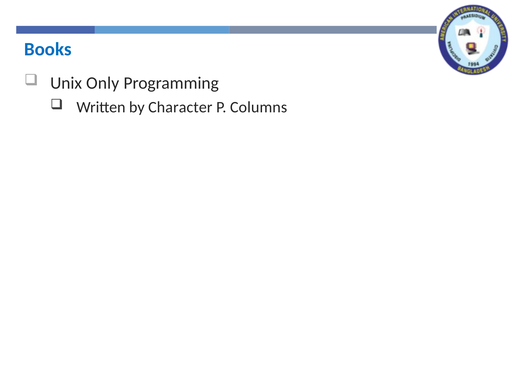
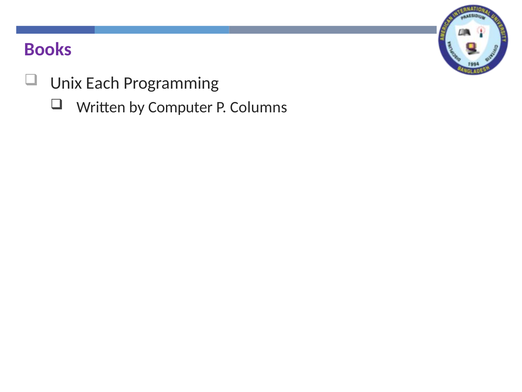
Books colour: blue -> purple
Only: Only -> Each
Character: Character -> Computer
